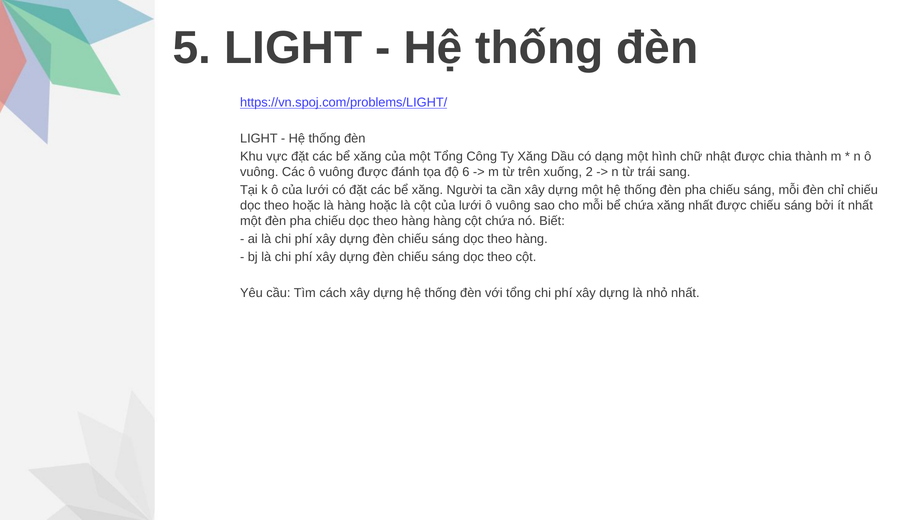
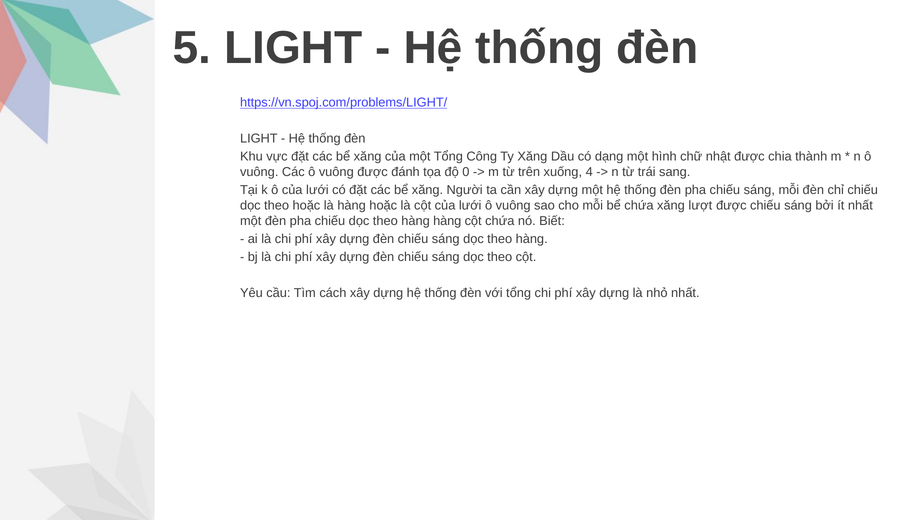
6: 6 -> 0
2: 2 -> 4
xăng nhất: nhất -> lượt
